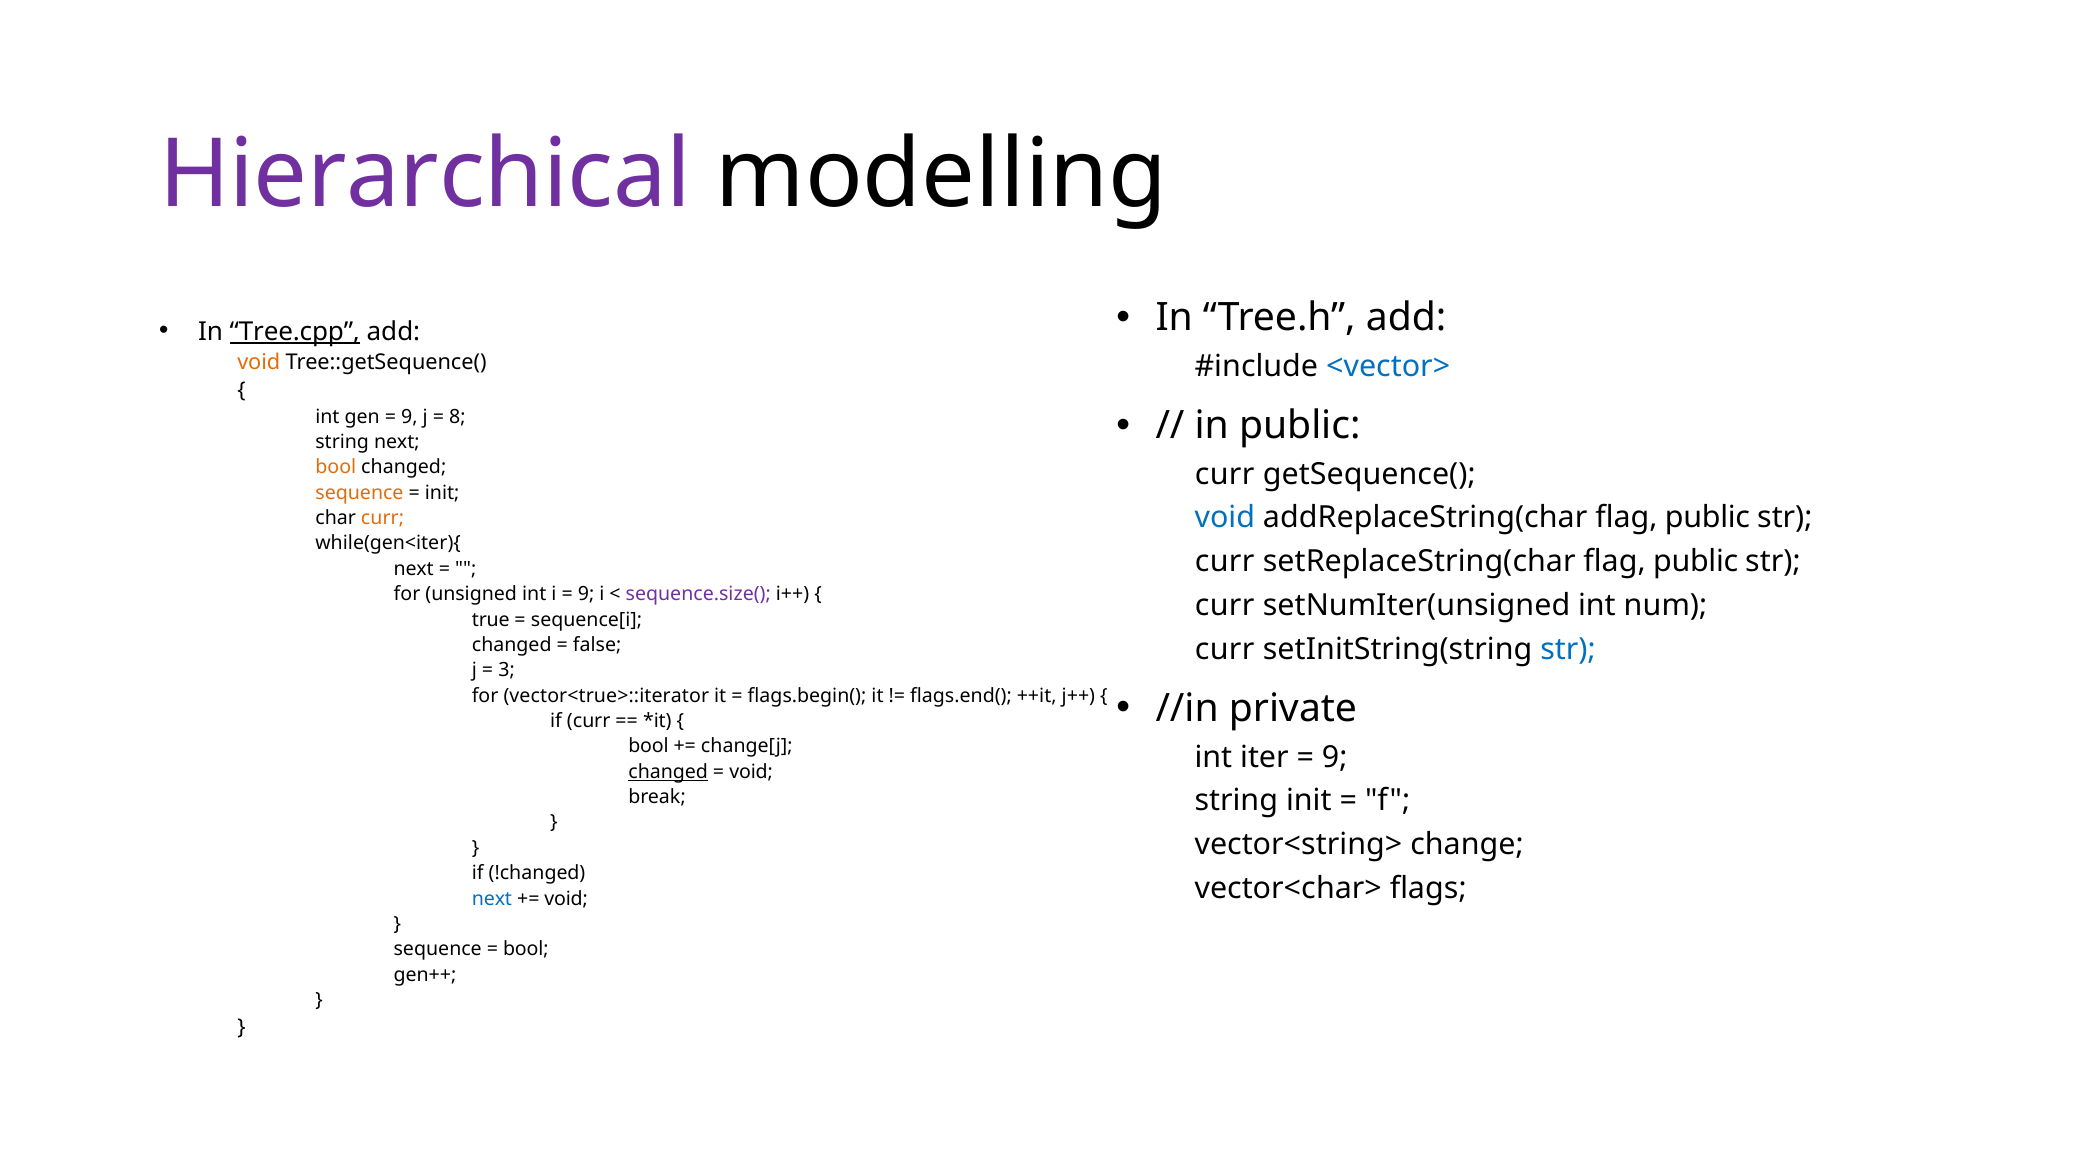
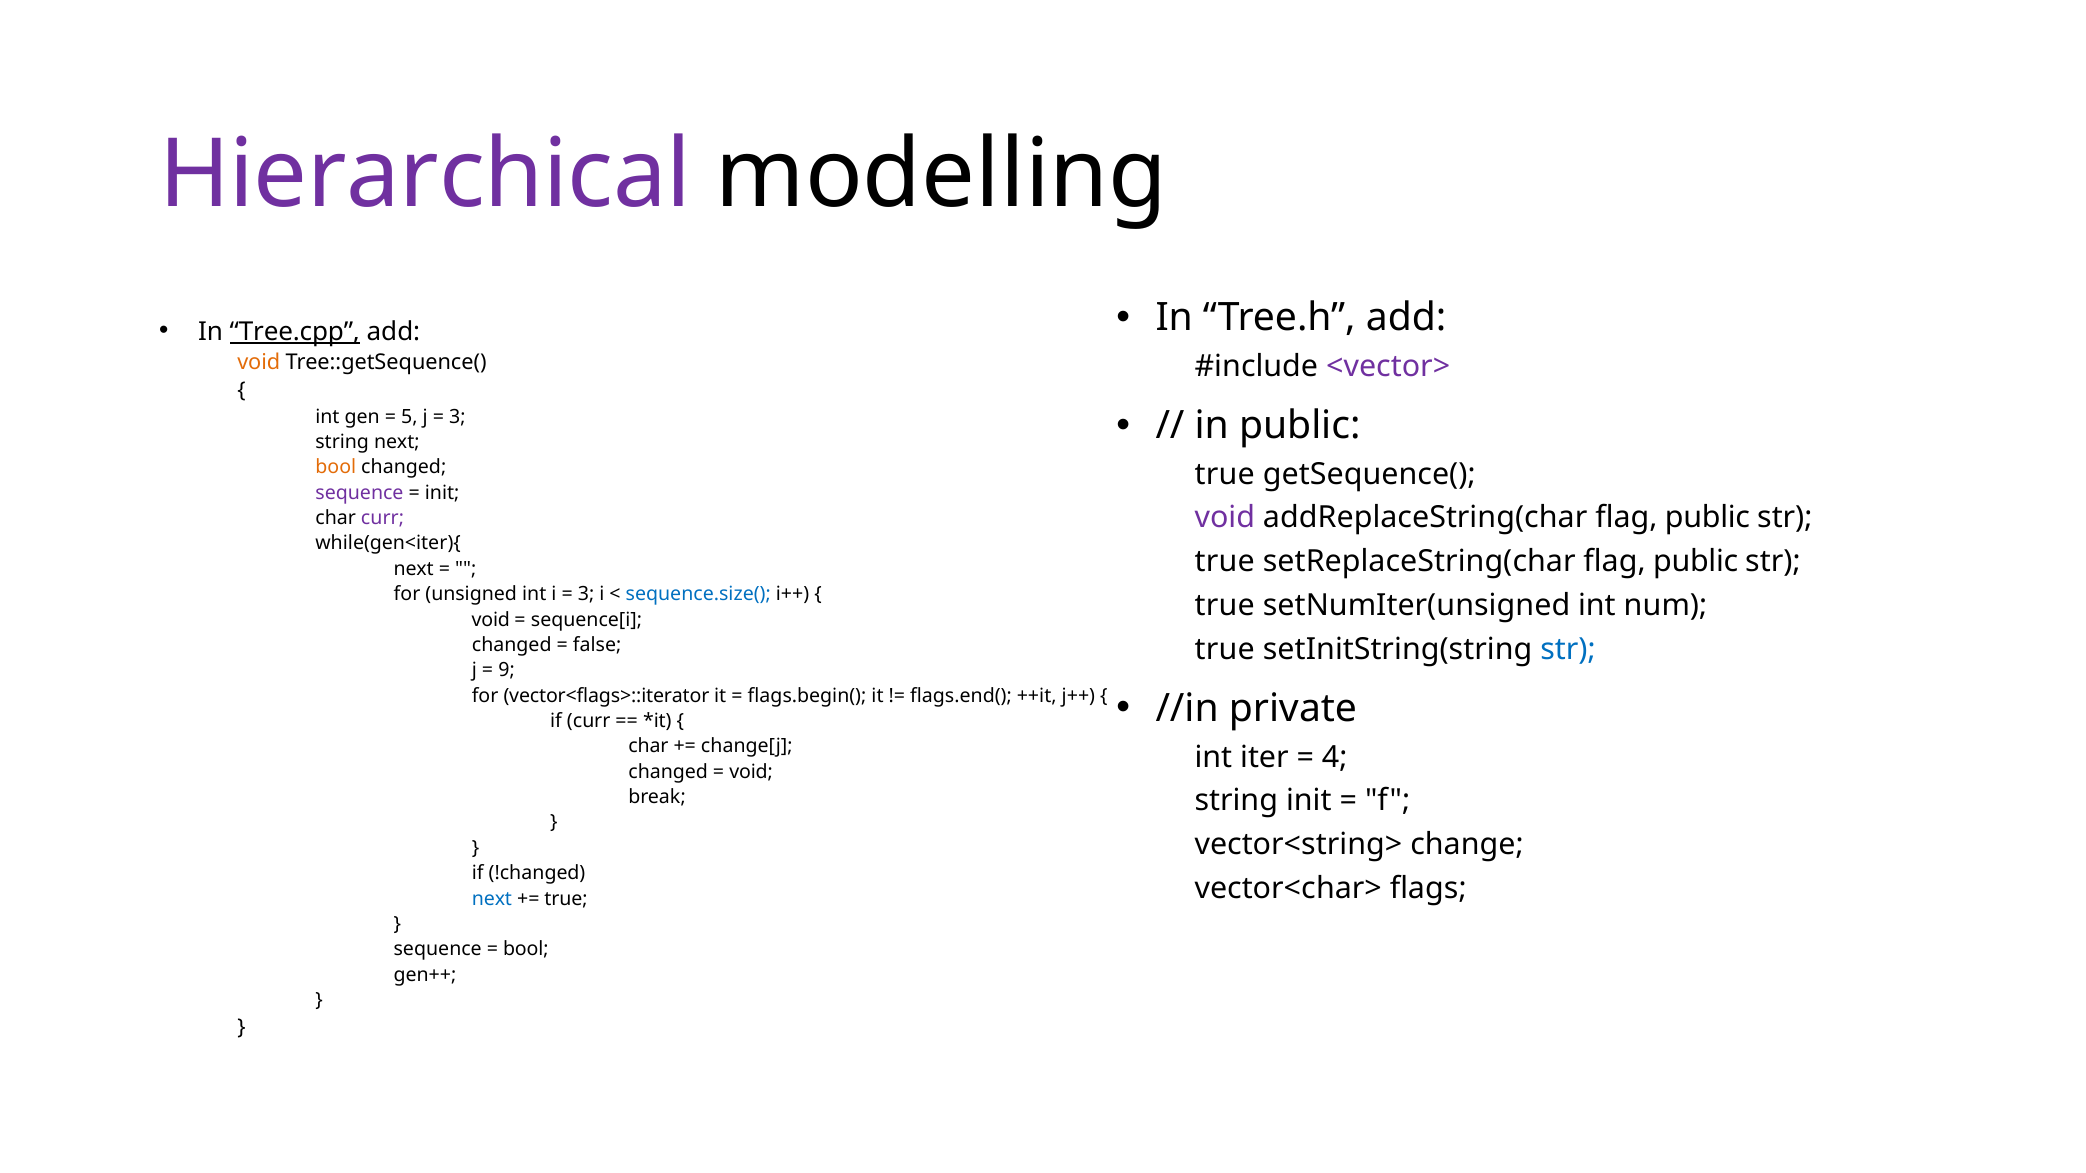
<vector> colour: blue -> purple
9 at (409, 417): 9 -> 5
8 at (457, 417): 8 -> 3
curr at (1225, 474): curr -> true
sequence at (360, 493) colour: orange -> purple
void at (1225, 518) colour: blue -> purple
curr at (382, 518) colour: orange -> purple
curr at (1225, 562): curr -> true
9 at (586, 594): 9 -> 3
sequence.size( colour: purple -> blue
curr at (1225, 606): curr -> true
true at (491, 620): true -> void
curr at (1225, 649): curr -> true
3: 3 -> 9
vector<true>::iterator: vector<true>::iterator -> vector<flags>::iterator
bool at (648, 747): bool -> char
9 at (1335, 757): 9 -> 4
changed at (668, 772) underline: present -> none
void at (566, 899): void -> true
